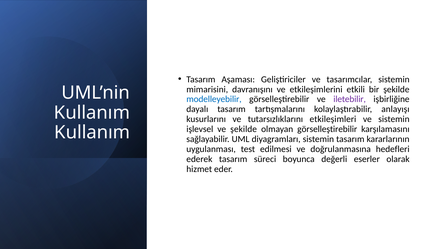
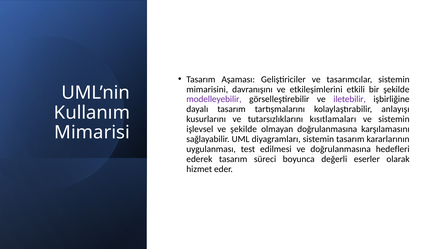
modelleyebilir colour: blue -> purple
etkileşimleri: etkileşimleri -> kısıtlamaları
olmayan görselleştirebilir: görselleştirebilir -> doğrulanmasına
Kullanım at (92, 133): Kullanım -> Mimarisi
